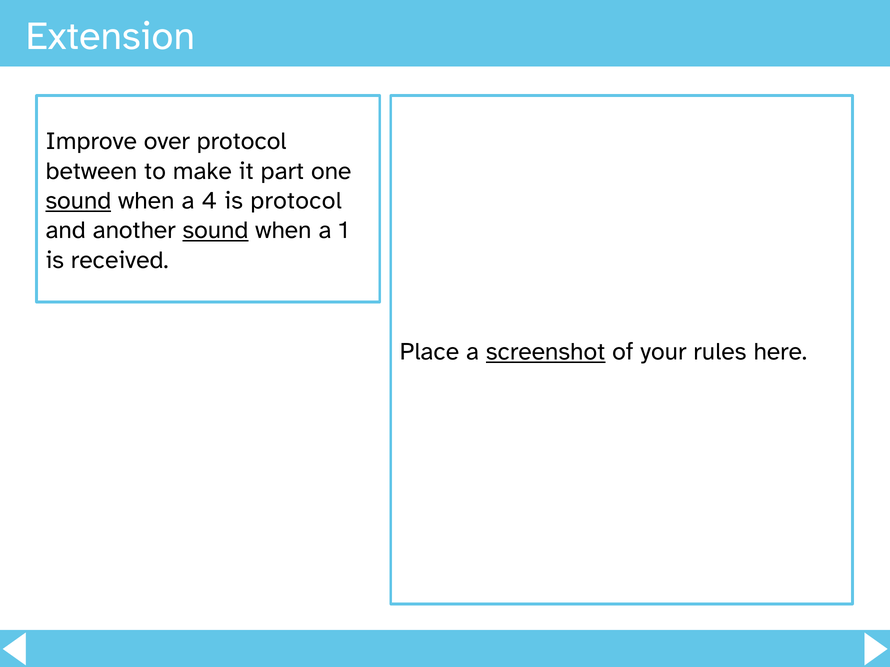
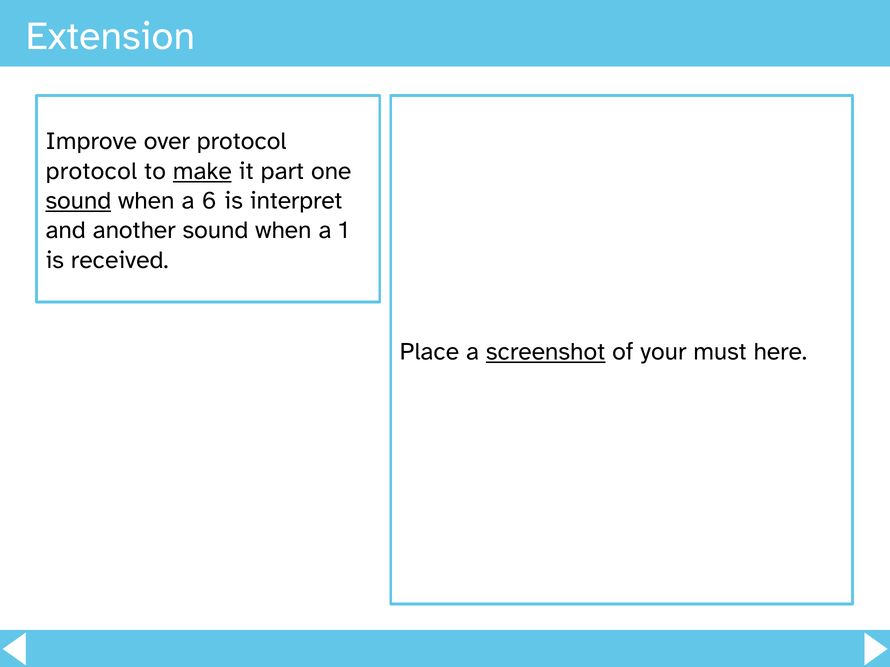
between at (91, 171): between -> protocol
make underline: none -> present
4: 4 -> 6
is protocol: protocol -> interpret
sound at (216, 230) underline: present -> none
rules: rules -> must
